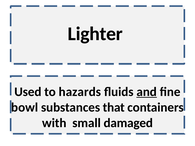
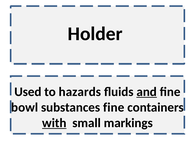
Lighter: Lighter -> Holder
substances that: that -> fine
with underline: none -> present
damaged: damaged -> markings
